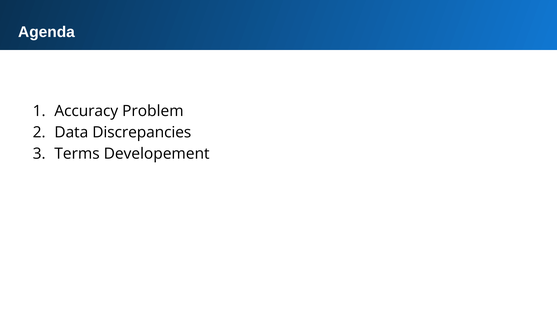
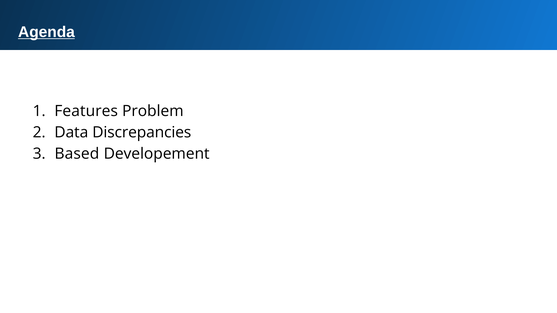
Agenda underline: none -> present
Accuracy: Accuracy -> Features
Terms: Terms -> Based
